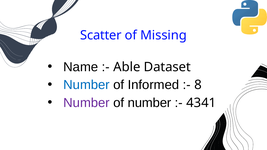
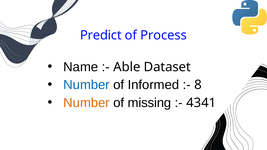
Scatter: Scatter -> Predict
Missing: Missing -> Process
Number at (87, 103) colour: purple -> orange
of number: number -> missing
